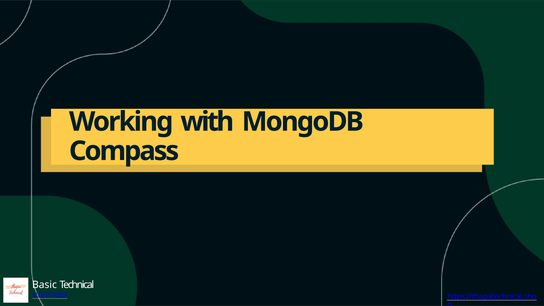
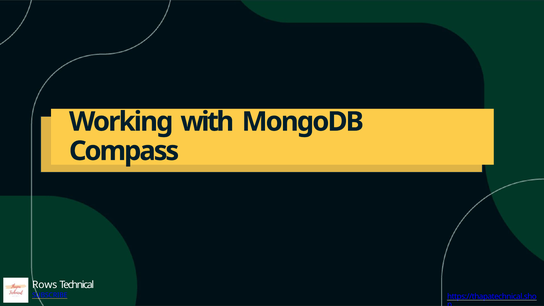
Basic: Basic -> Rows
